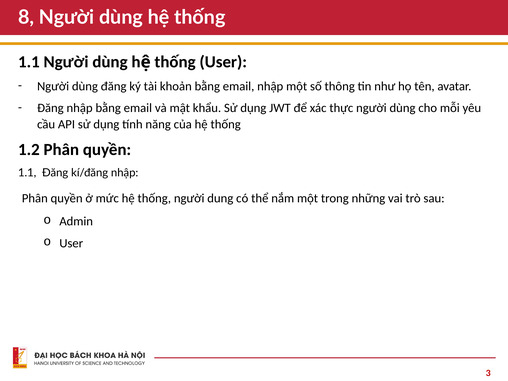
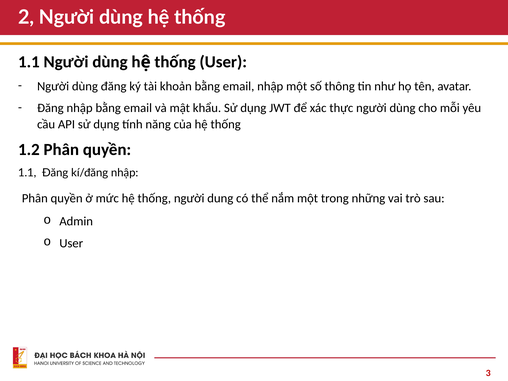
8: 8 -> 2
